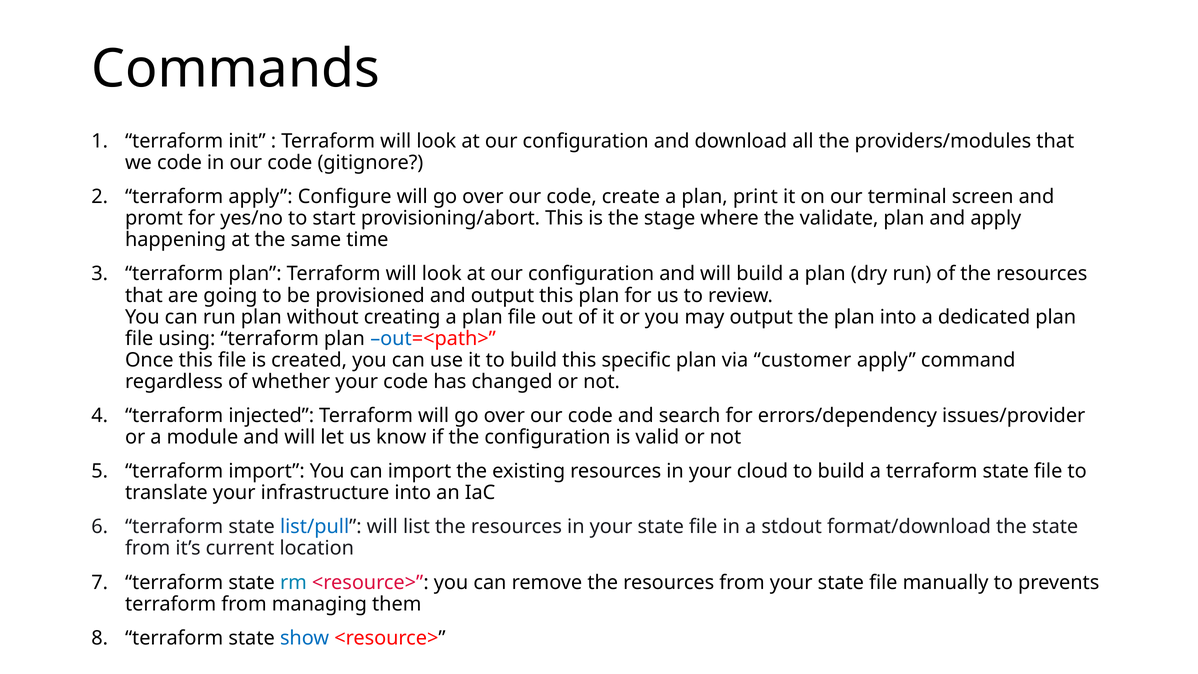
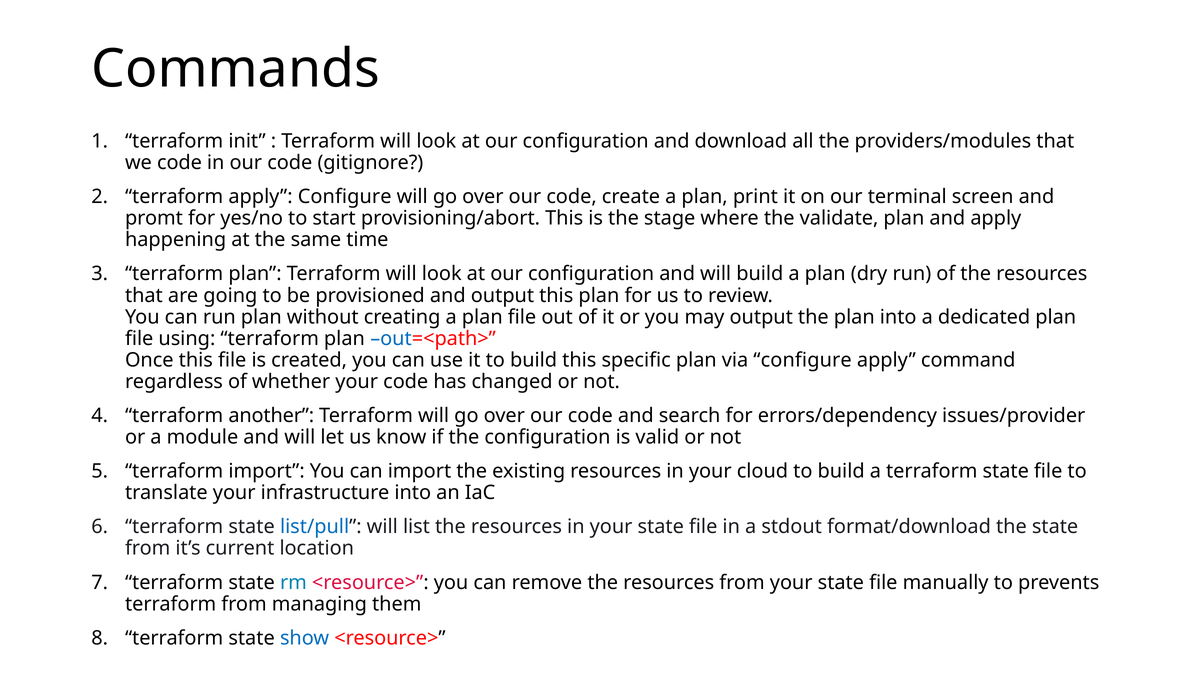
via customer: customer -> configure
injected: injected -> another
